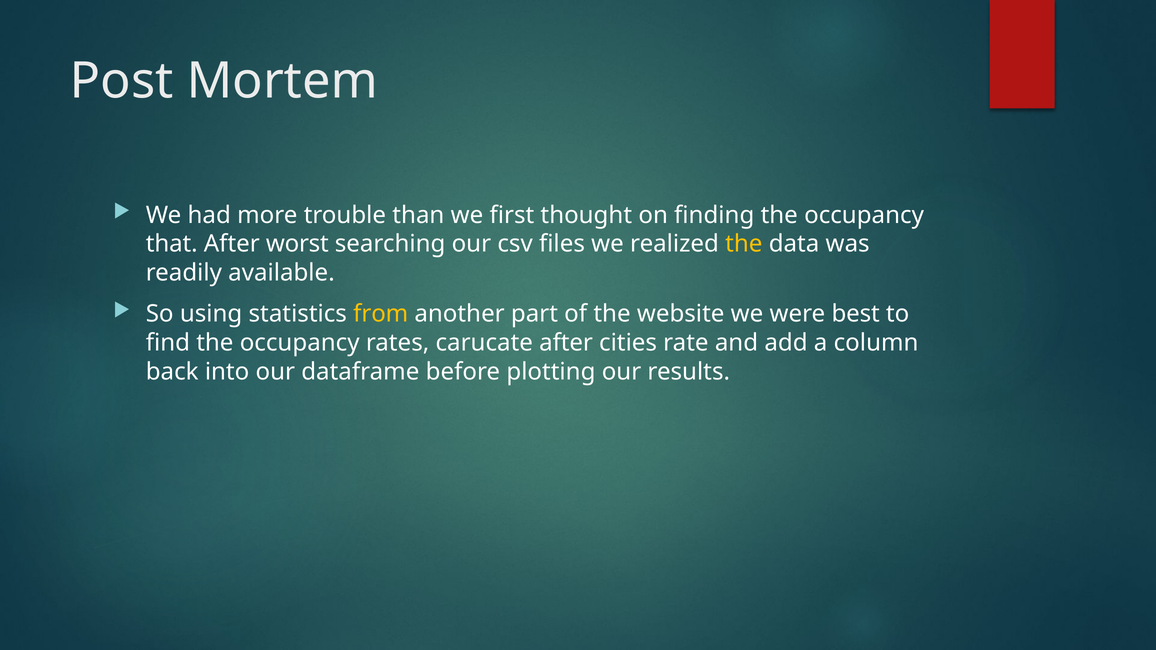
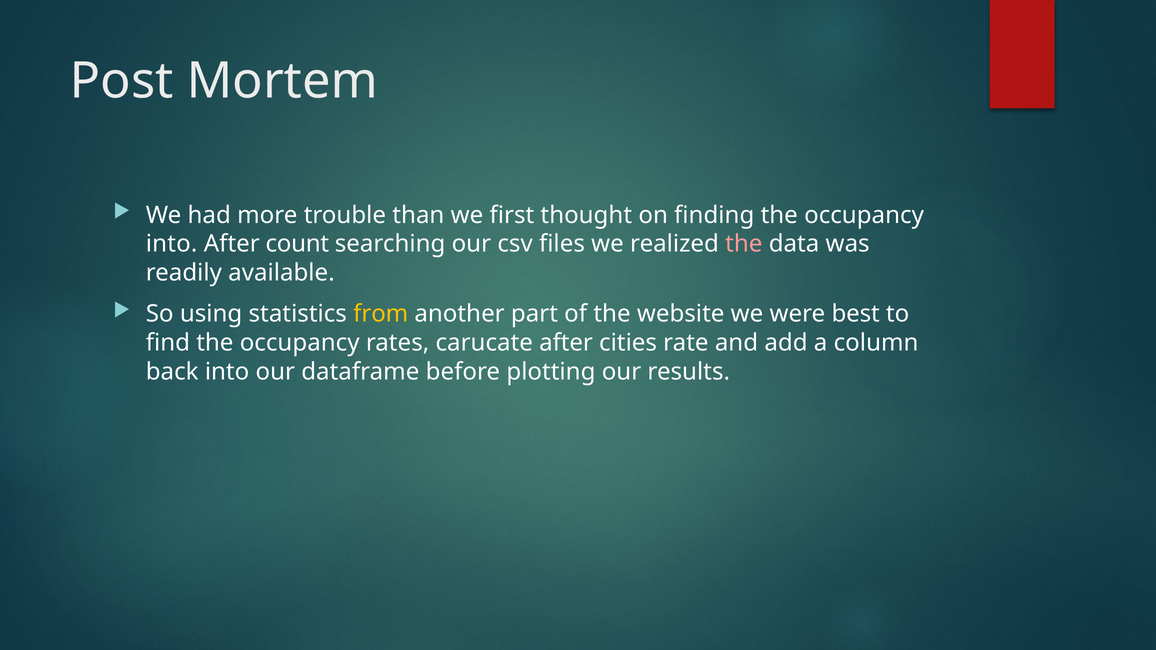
that at (172, 244): that -> into
worst: worst -> count
the at (744, 244) colour: yellow -> pink
